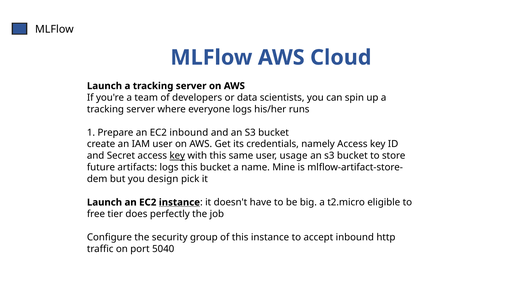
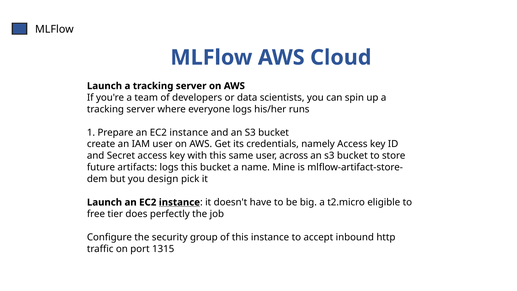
Prepare an EC2 inbound: inbound -> instance
key at (177, 156) underline: present -> none
usage: usage -> across
5040: 5040 -> 1315
